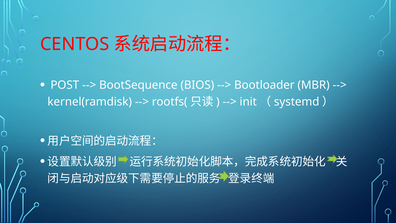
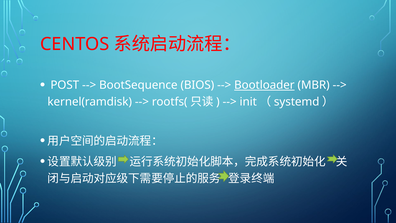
Bootloader underline: none -> present
